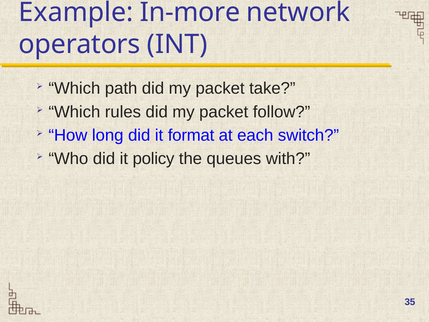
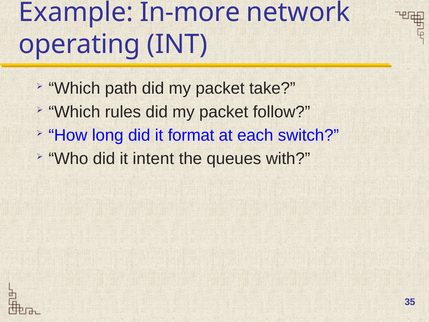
operators: operators -> operating
policy: policy -> intent
